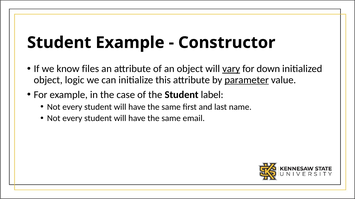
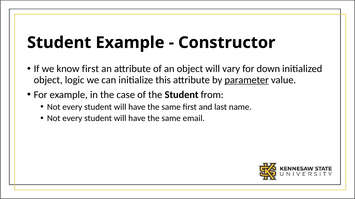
know files: files -> first
vary underline: present -> none
label: label -> from
